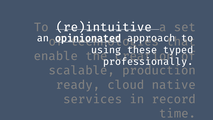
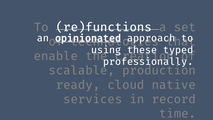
re)intuitive: re)intuitive -> re)functions
